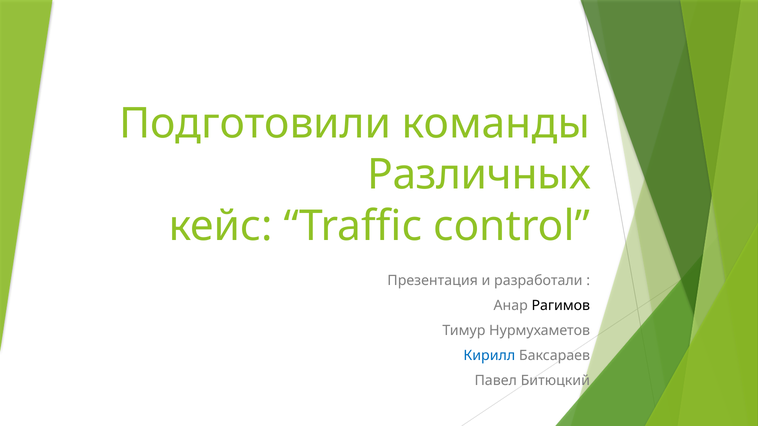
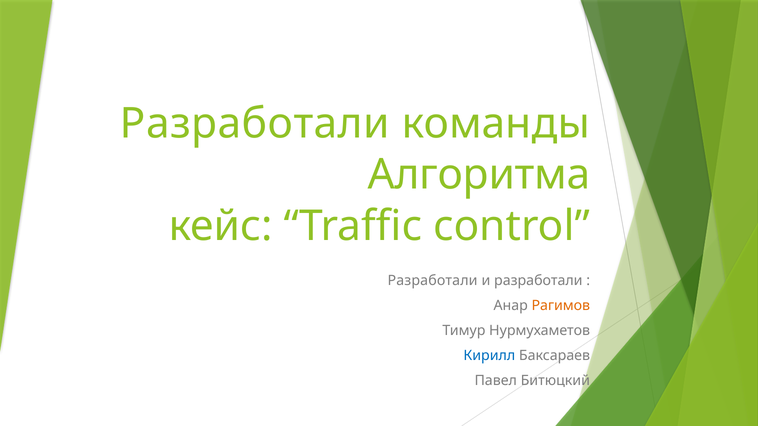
Подготовили at (255, 124): Подготовили -> Разработали
Различных: Различных -> Алгоритма
Презентация at (433, 281): Презентация -> Разработали
Рагимов colour: black -> orange
